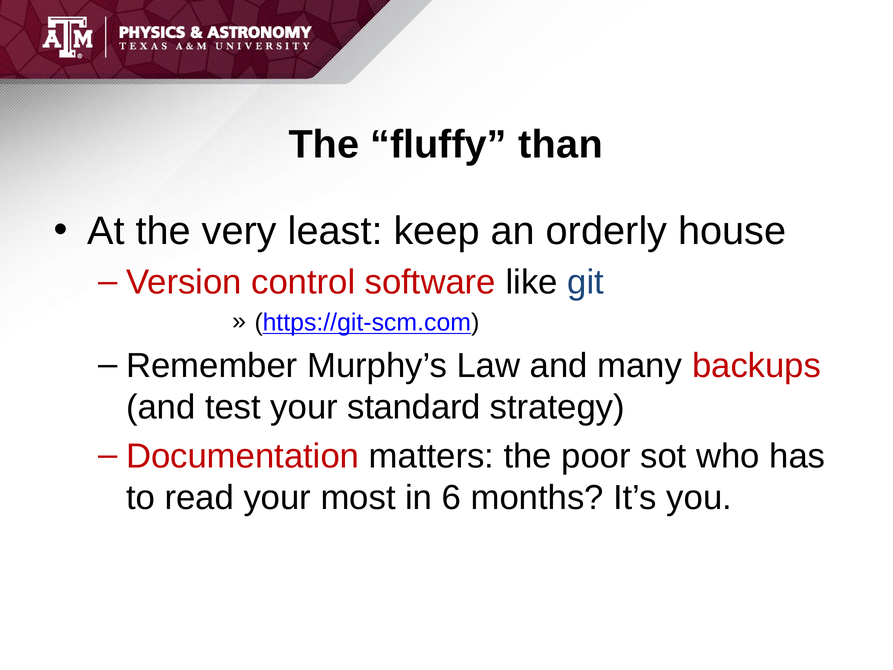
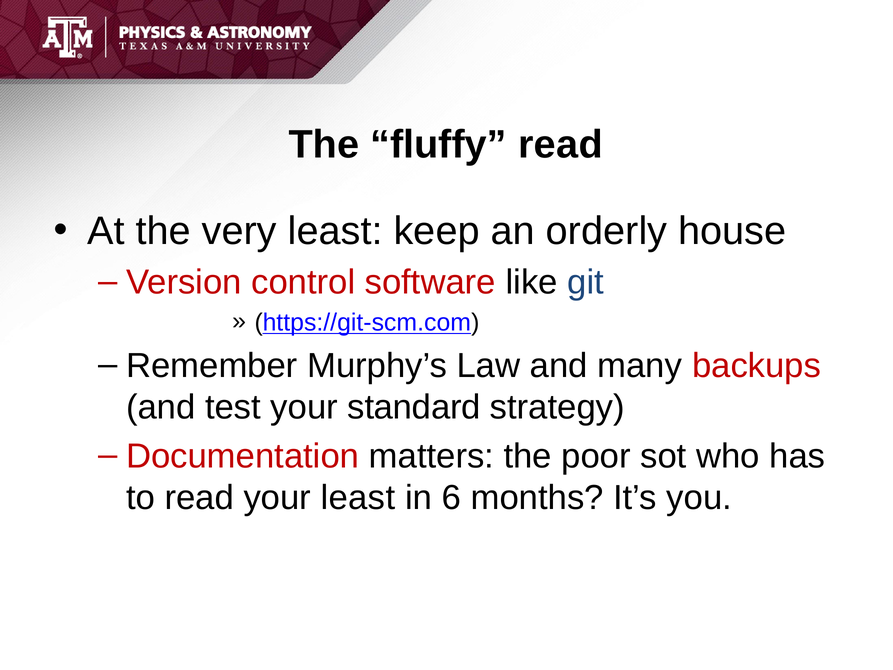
fluffy than: than -> read
your most: most -> least
